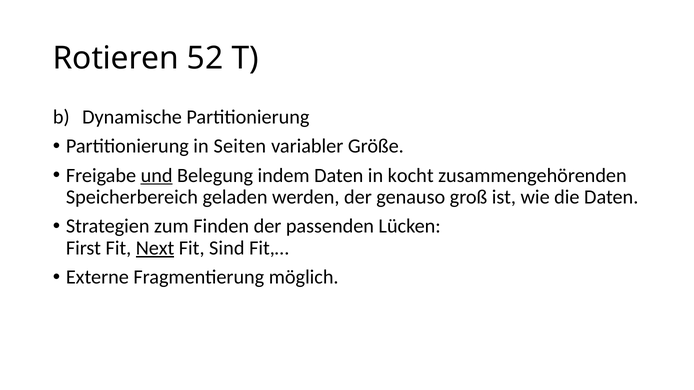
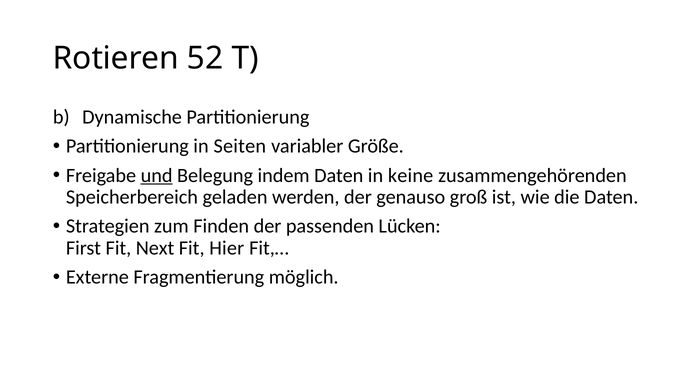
kocht: kocht -> keine
Next underline: present -> none
Sind: Sind -> Hier
